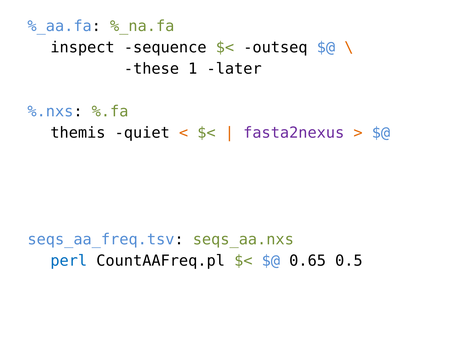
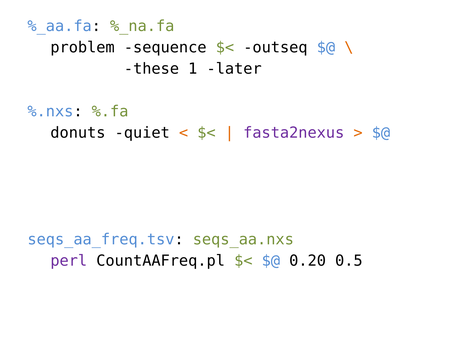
inspect: inspect -> problem
themis: themis -> donuts
perl colour: blue -> purple
0.65: 0.65 -> 0.20
